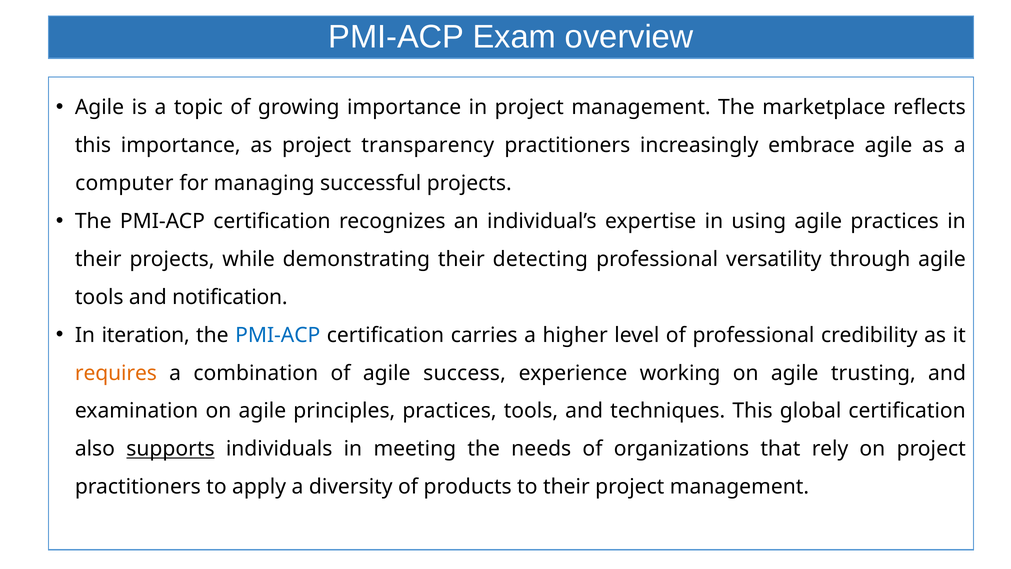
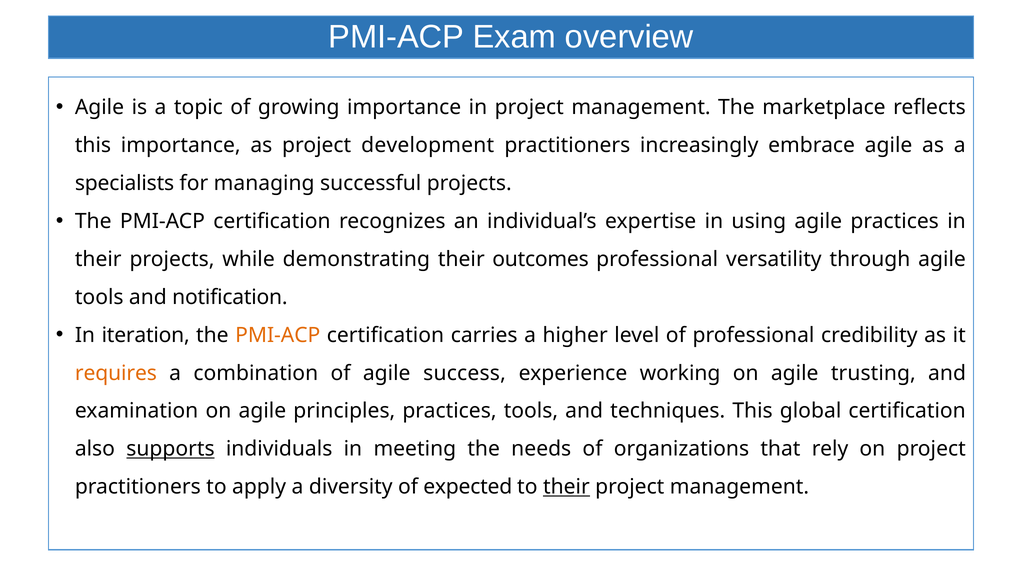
transparency: transparency -> development
computer: computer -> specialists
detecting: detecting -> outcomes
PMI-ACP at (278, 335) colour: blue -> orange
products: products -> expected
their at (566, 487) underline: none -> present
